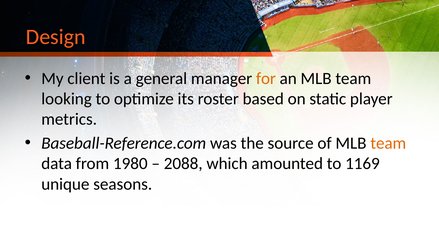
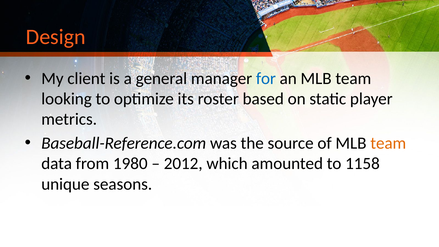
for colour: orange -> blue
2088: 2088 -> 2012
1169: 1169 -> 1158
